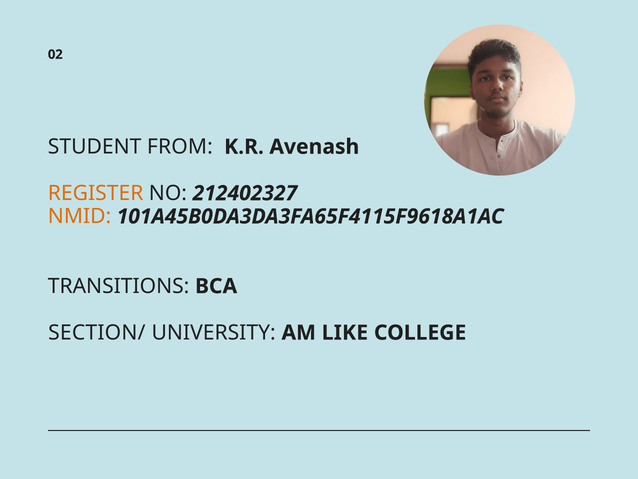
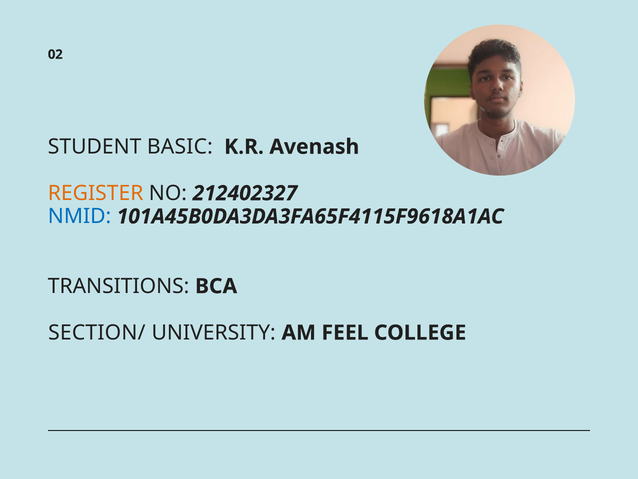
FROM: FROM -> BASIC
NMID colour: orange -> blue
LIKE: LIKE -> FEEL
